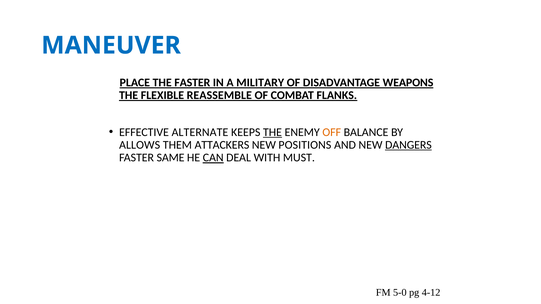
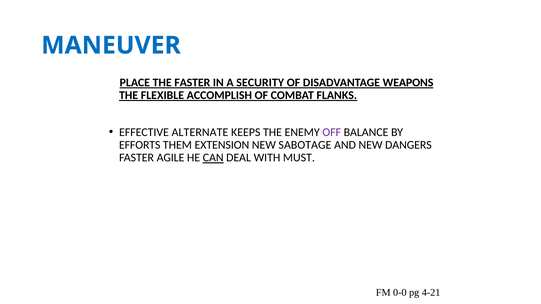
MILITARY: MILITARY -> SECURITY
REASSEMBLE: REASSEMBLE -> ACCOMPLISH
THE at (272, 132) underline: present -> none
OFF colour: orange -> purple
ALLOWS: ALLOWS -> EFFORTS
ATTACKERS: ATTACKERS -> EXTENSION
POSITIONS: POSITIONS -> SABOTAGE
DANGERS underline: present -> none
SAME: SAME -> AGILE
5-0: 5-0 -> 0-0
4-12: 4-12 -> 4-21
